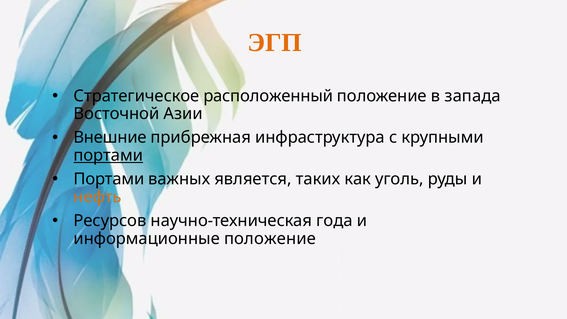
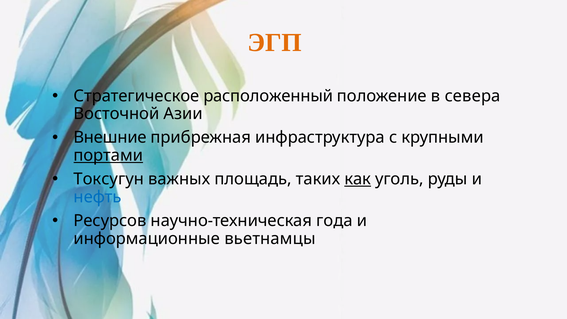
запада: запада -> севера
Портами at (109, 179): Портами -> Токсугун
является: является -> площадь
как underline: none -> present
нефть colour: orange -> blue
информационные положение: положение -> вьетнамцы
